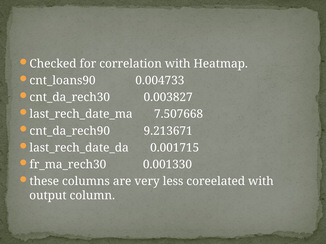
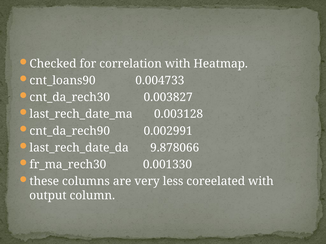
7.507668: 7.507668 -> 0.003128
9.213671: 9.213671 -> 0.002991
0.001715: 0.001715 -> 9.878066
